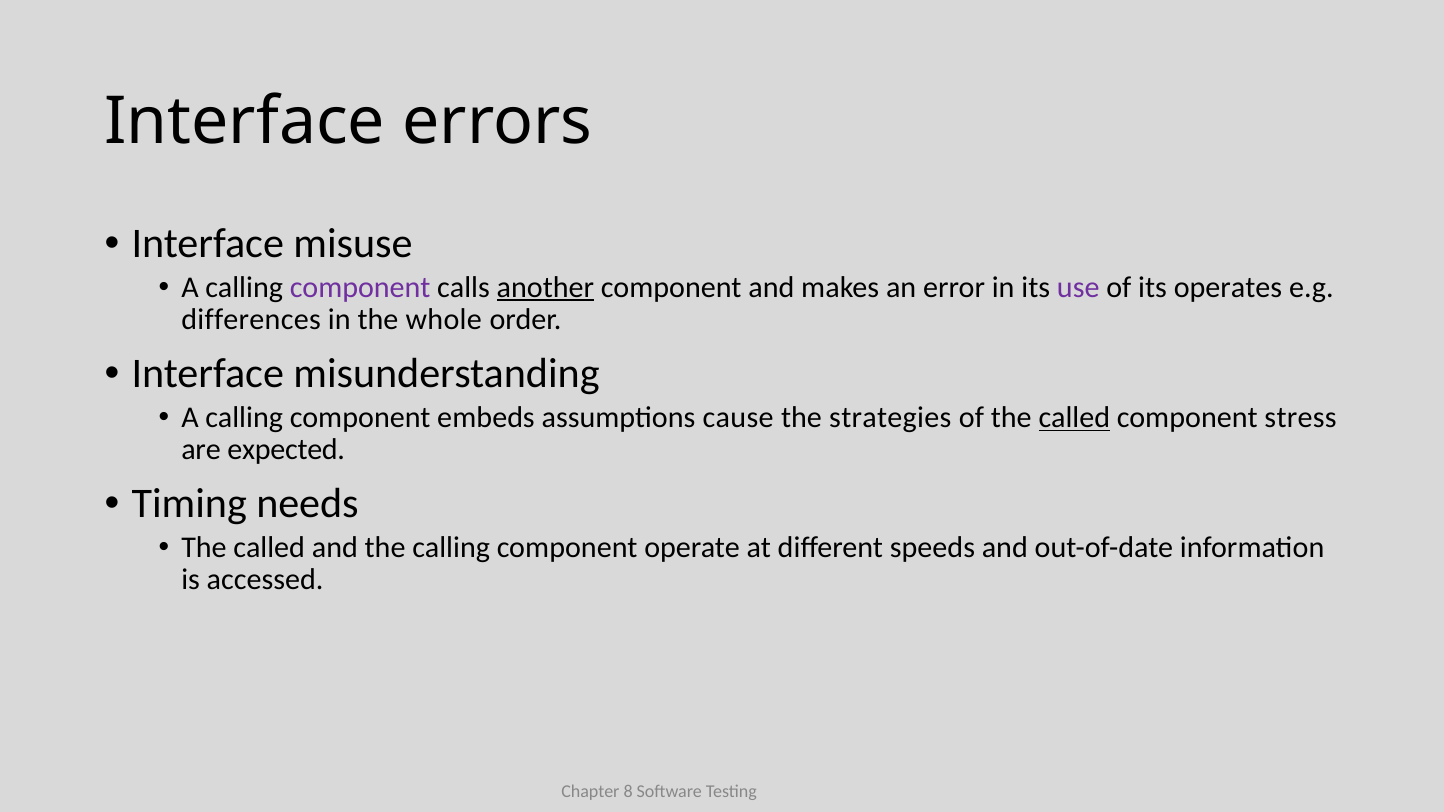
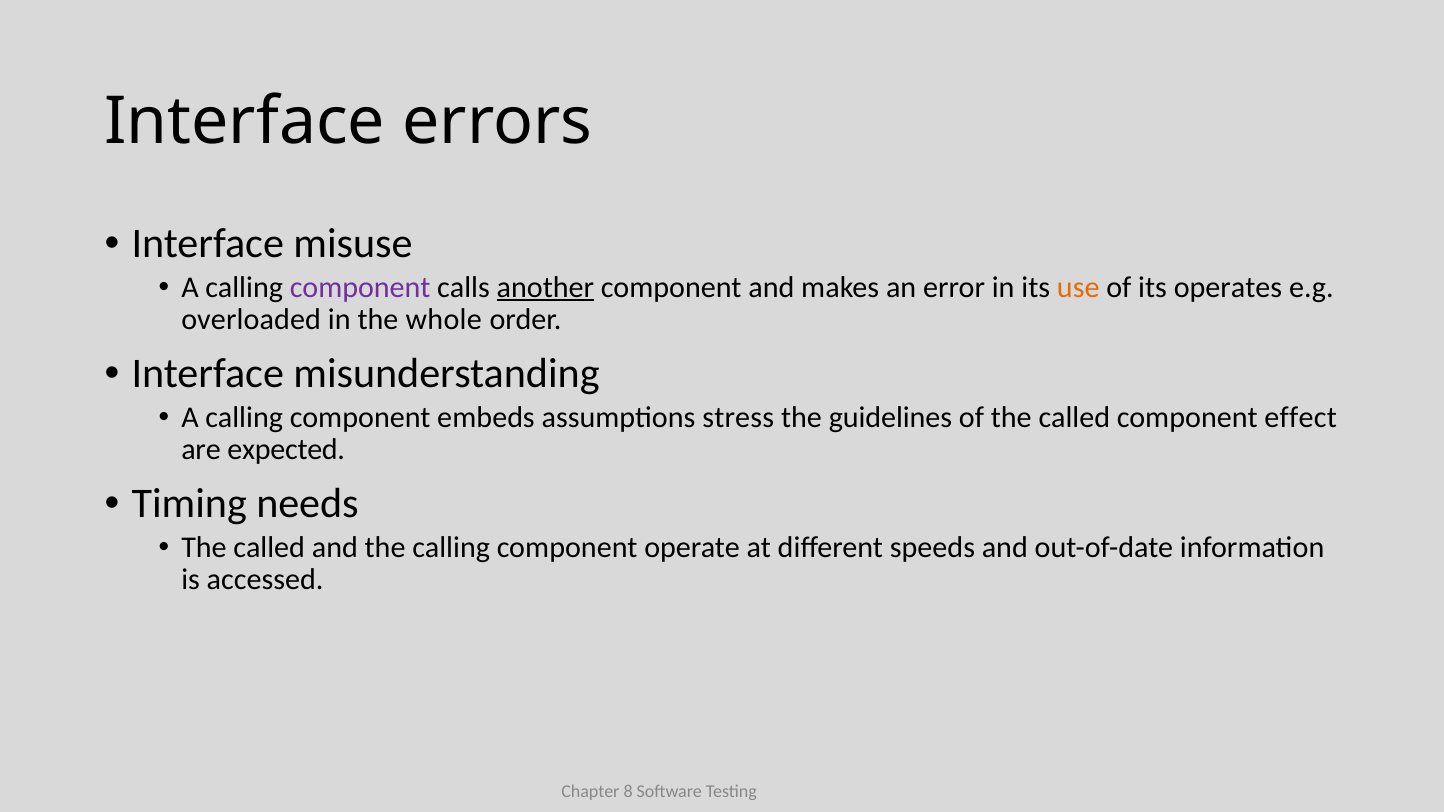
use colour: purple -> orange
differences: differences -> overloaded
cause: cause -> stress
strategies: strategies -> guidelines
called at (1074, 418) underline: present -> none
stress: stress -> effect
